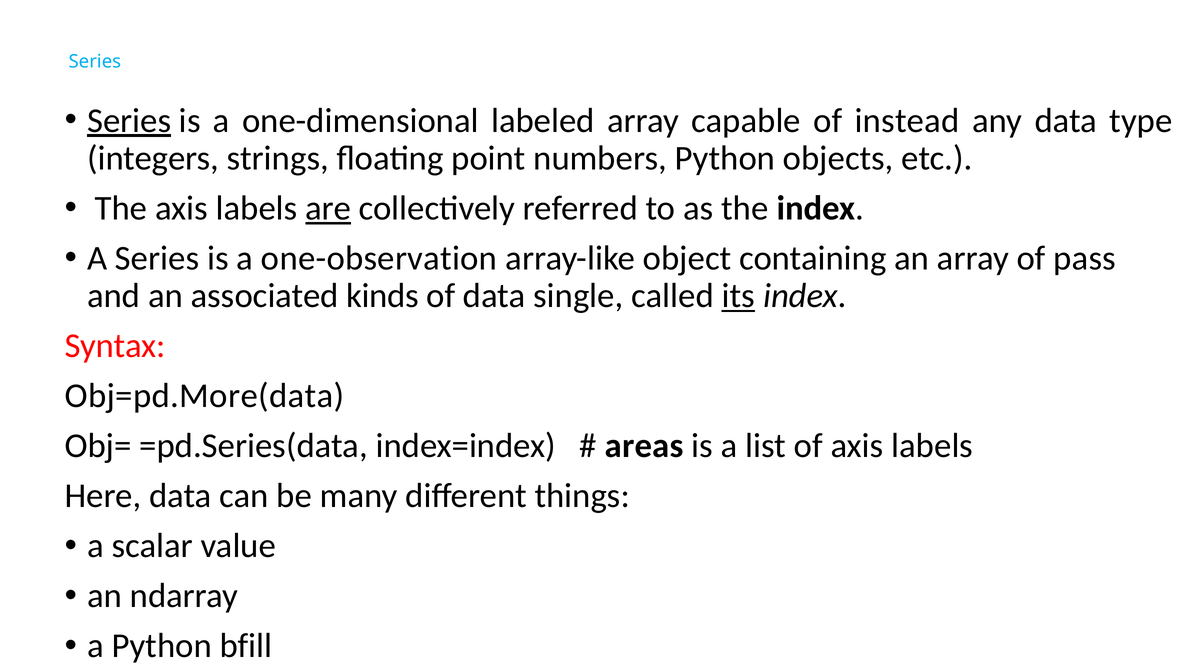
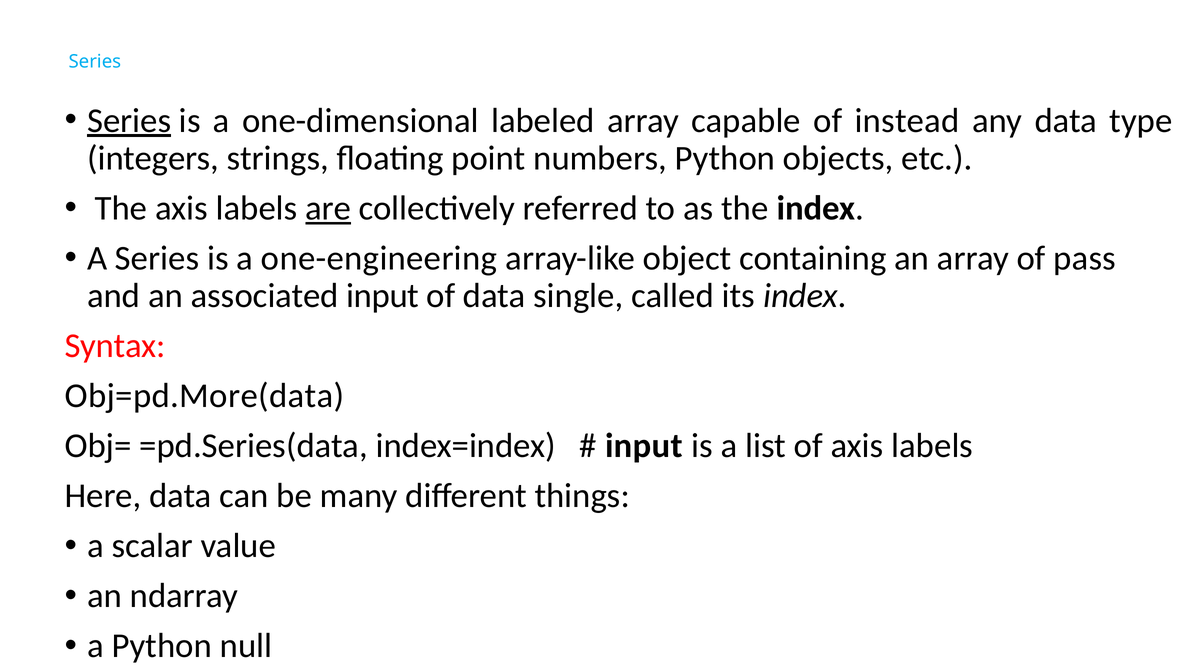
one-observation: one-observation -> one-engineering
associated kinds: kinds -> input
its underline: present -> none
areas at (644, 446): areas -> input
bfill: bfill -> null
